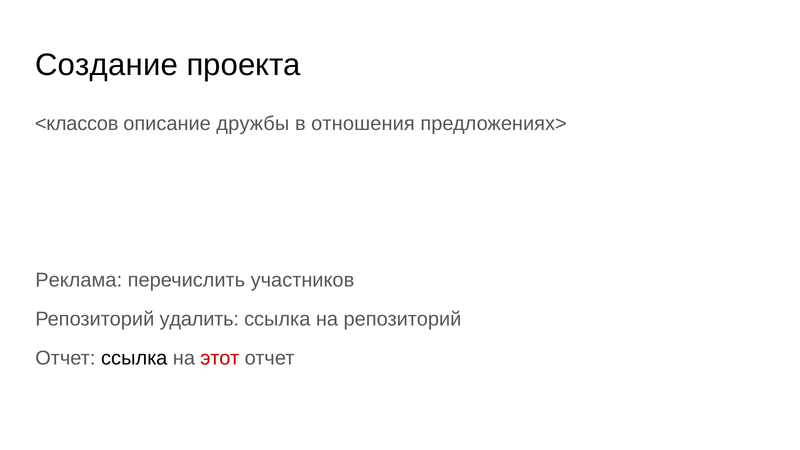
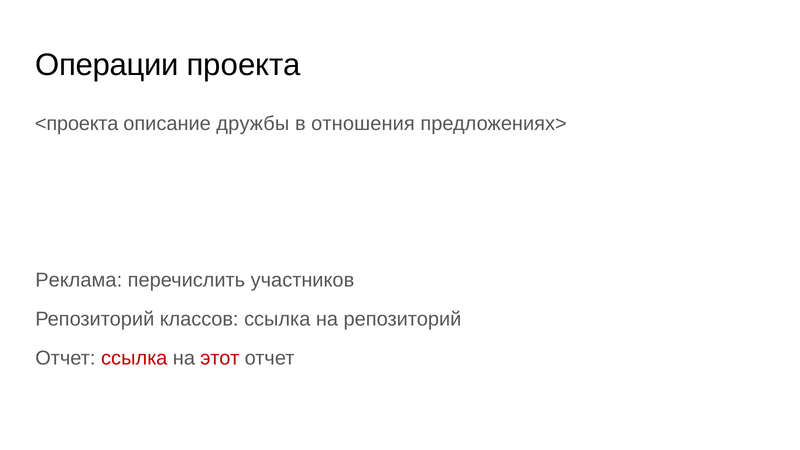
Создание: Создание -> Операции
<классов: <классов -> <проекта
удалить: удалить -> классов
ссылка at (134, 358) colour: black -> red
